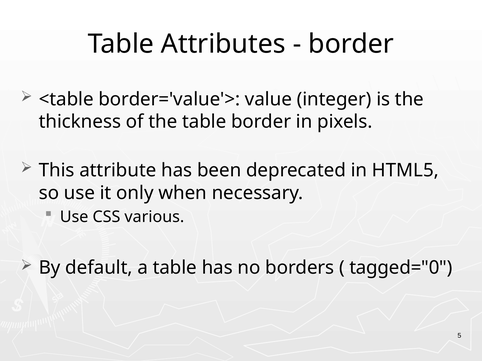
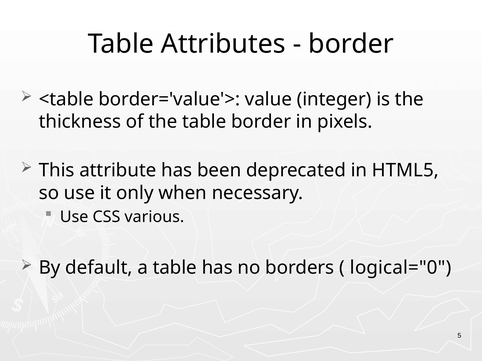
tagged="0: tagged="0 -> logical="0
